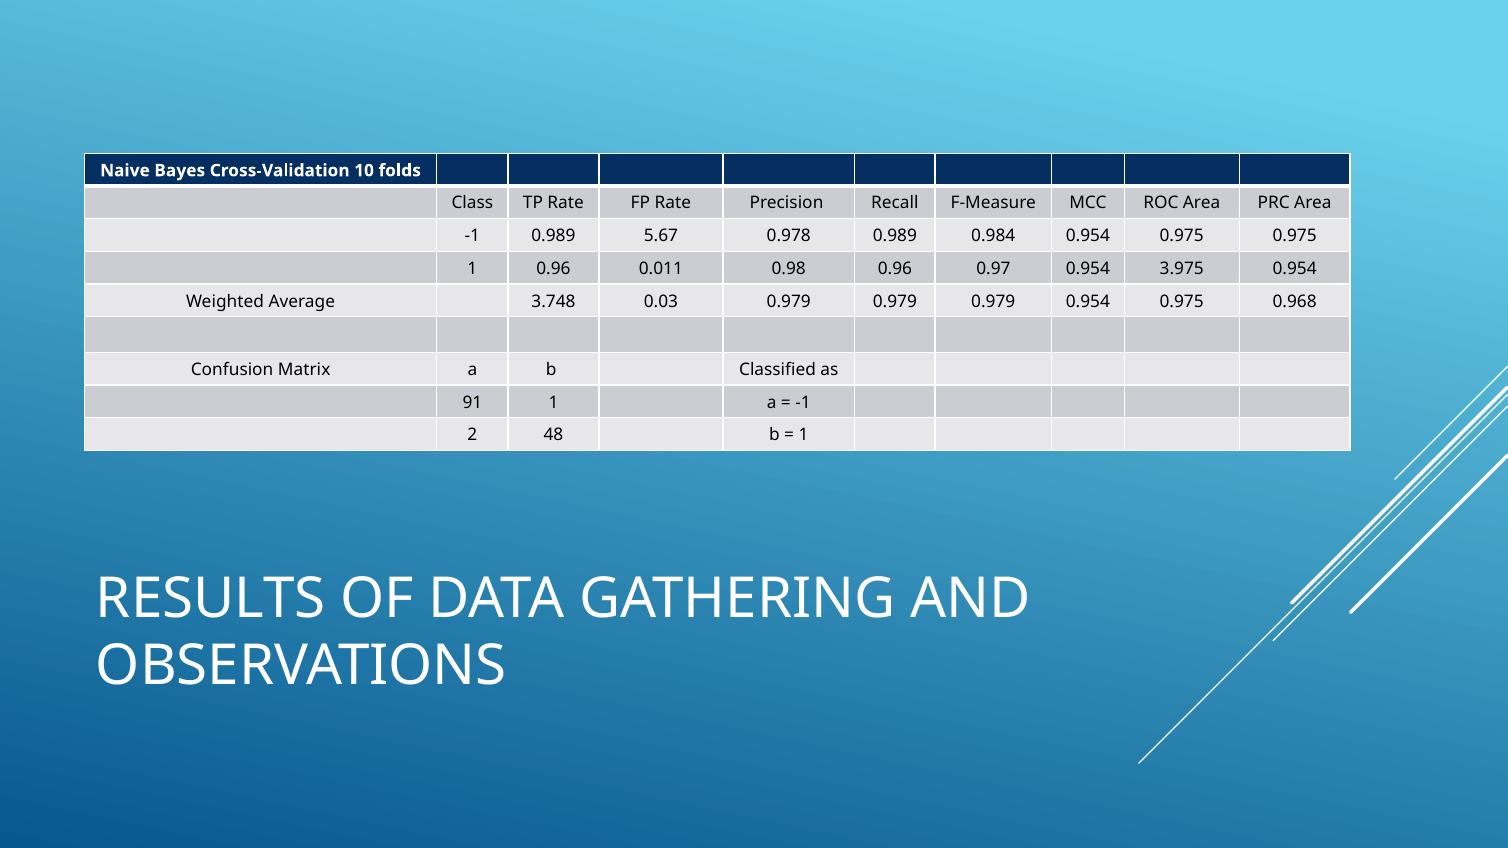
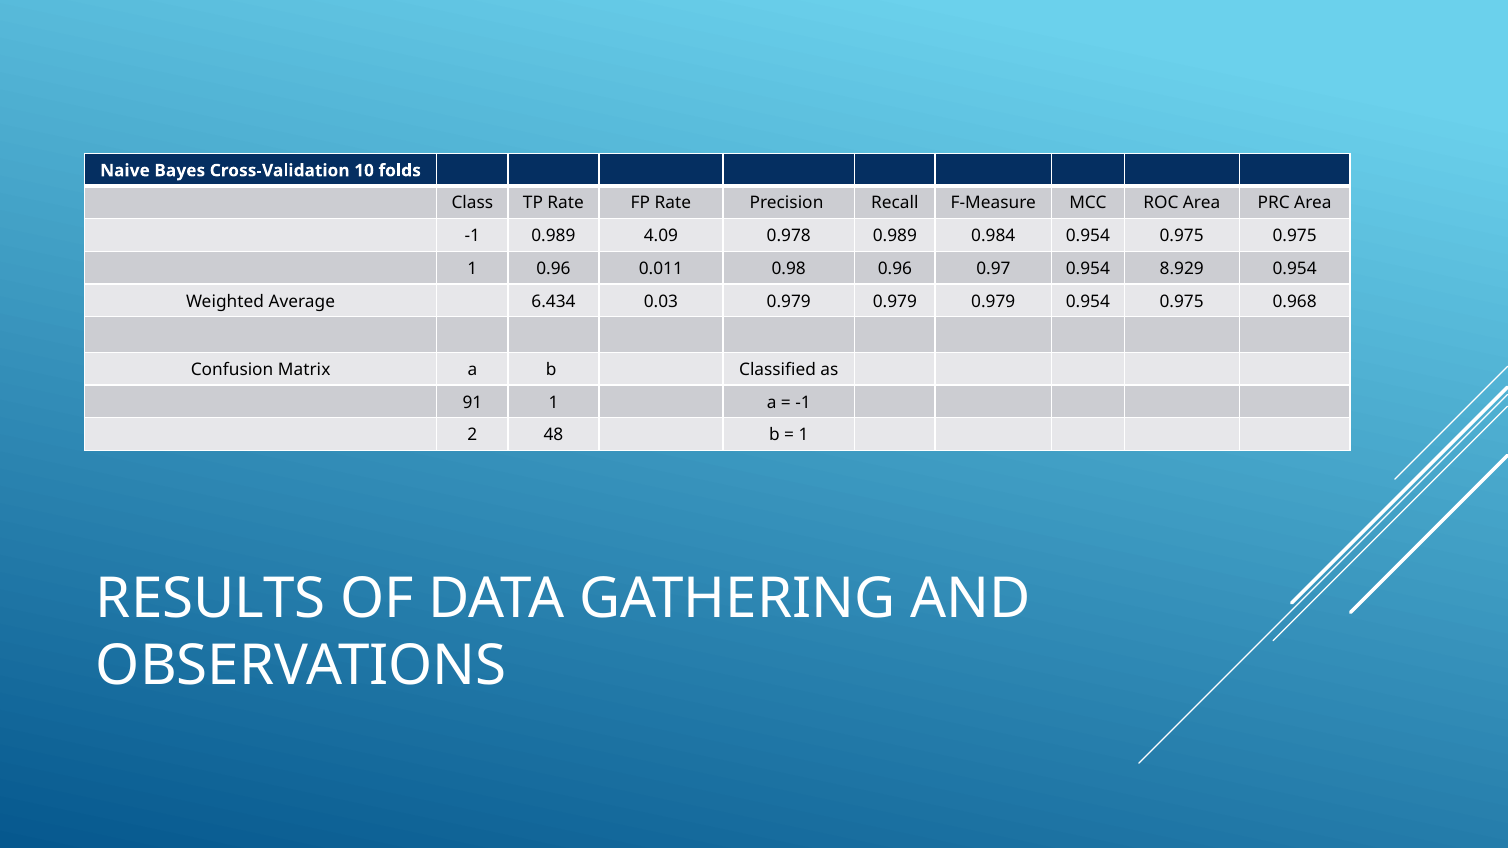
5.67: 5.67 -> 4.09
3.975: 3.975 -> 8.929
3.748: 3.748 -> 6.434
